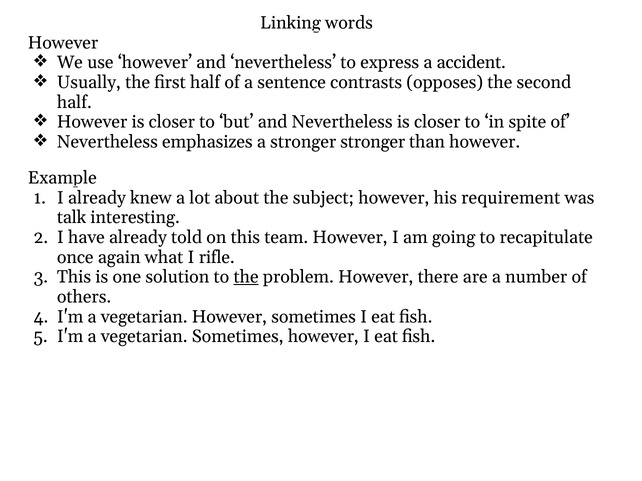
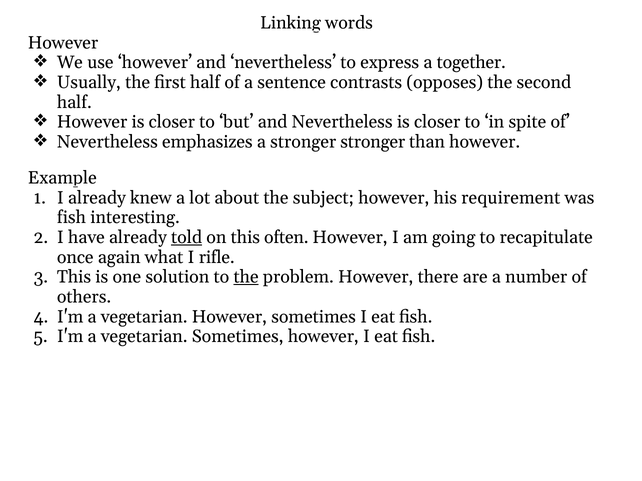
accident: accident -> together
talk at (72, 218): talk -> fish
told underline: none -> present
team: team -> often
